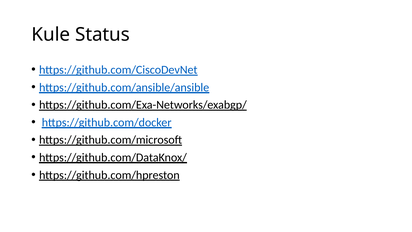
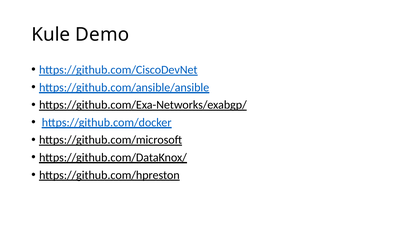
Status: Status -> Demo
